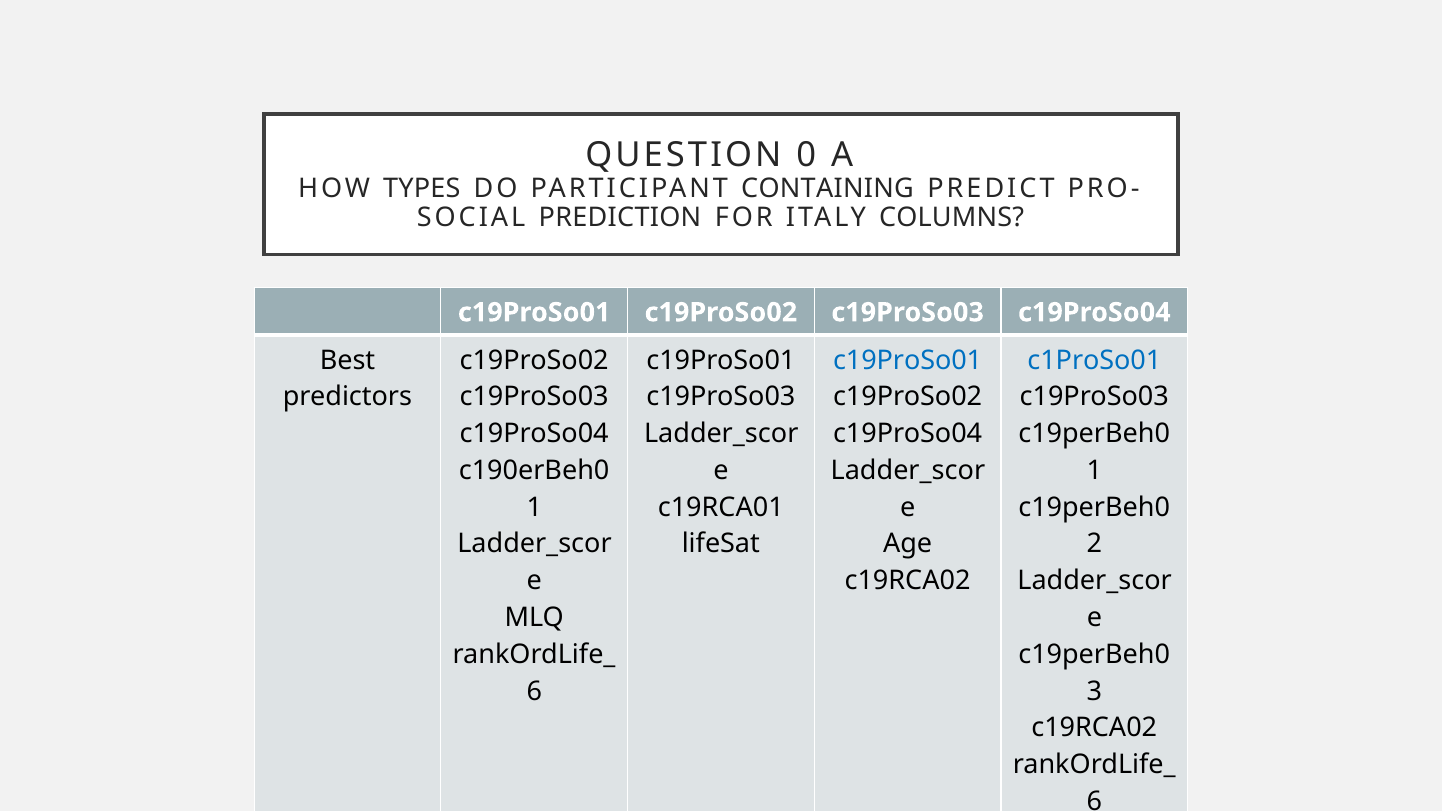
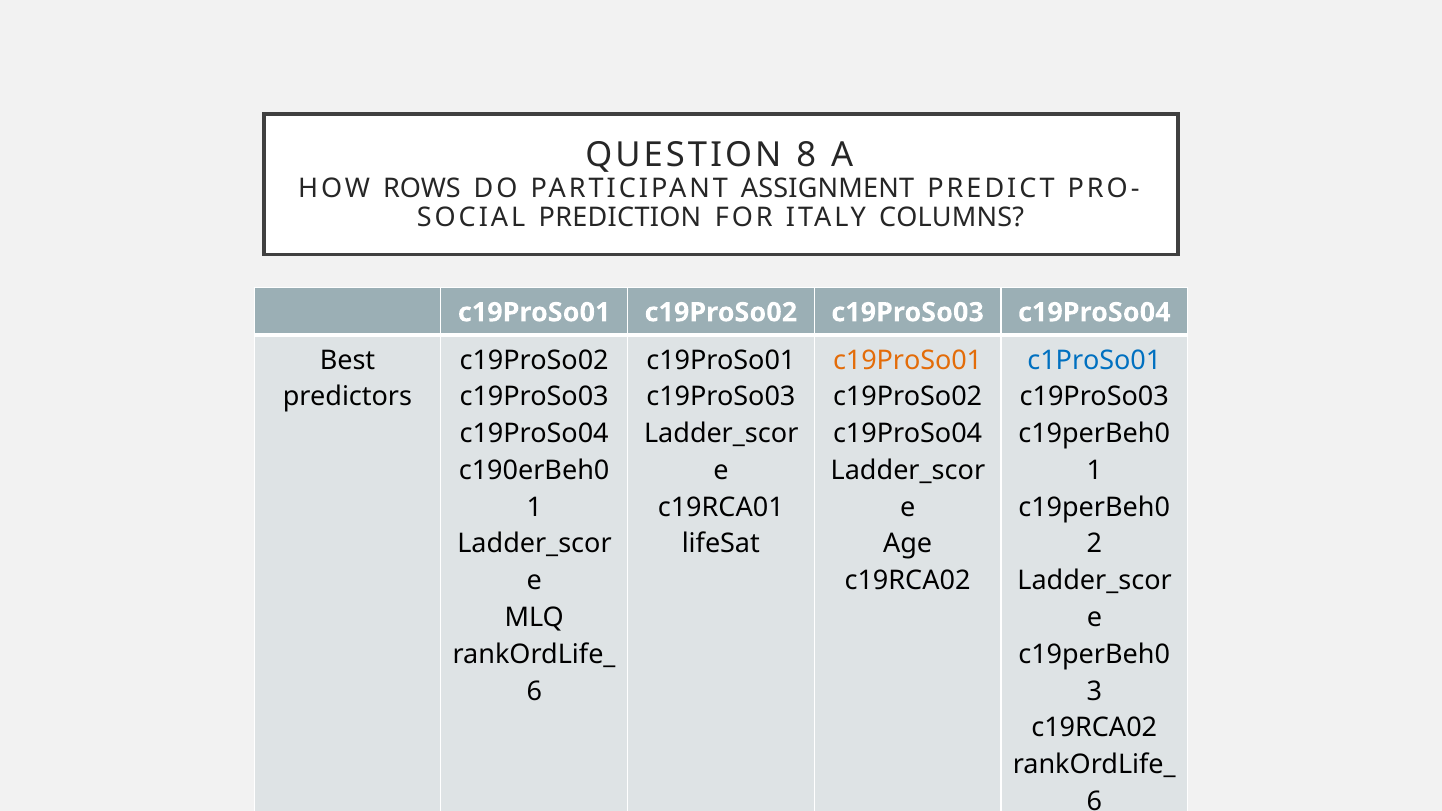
0: 0 -> 8
TYPES: TYPES -> ROWS
CONTAINING: CONTAINING -> ASSIGNMENT
c19ProSo01 at (908, 360) colour: blue -> orange
